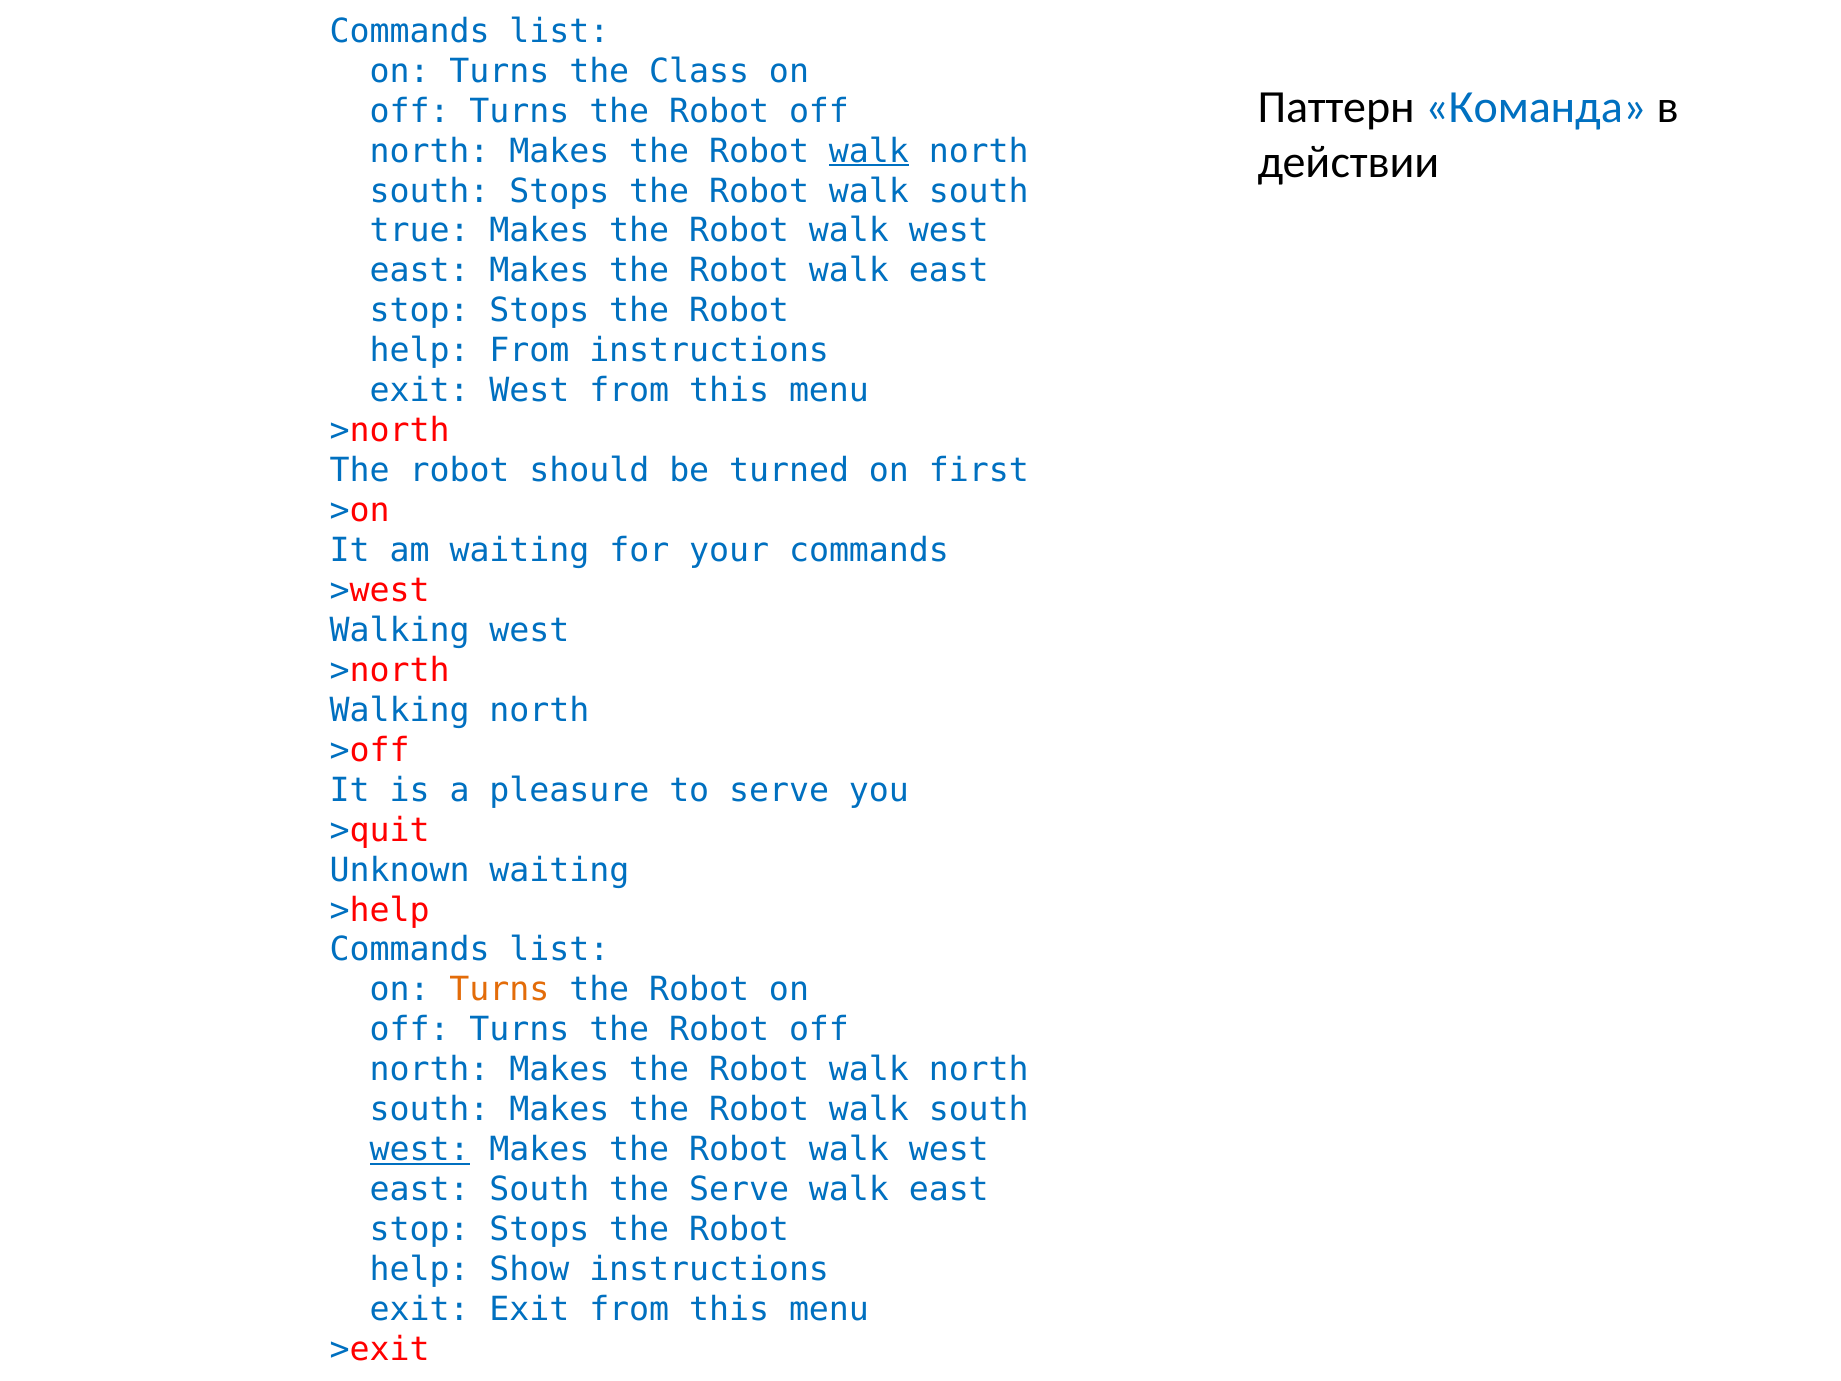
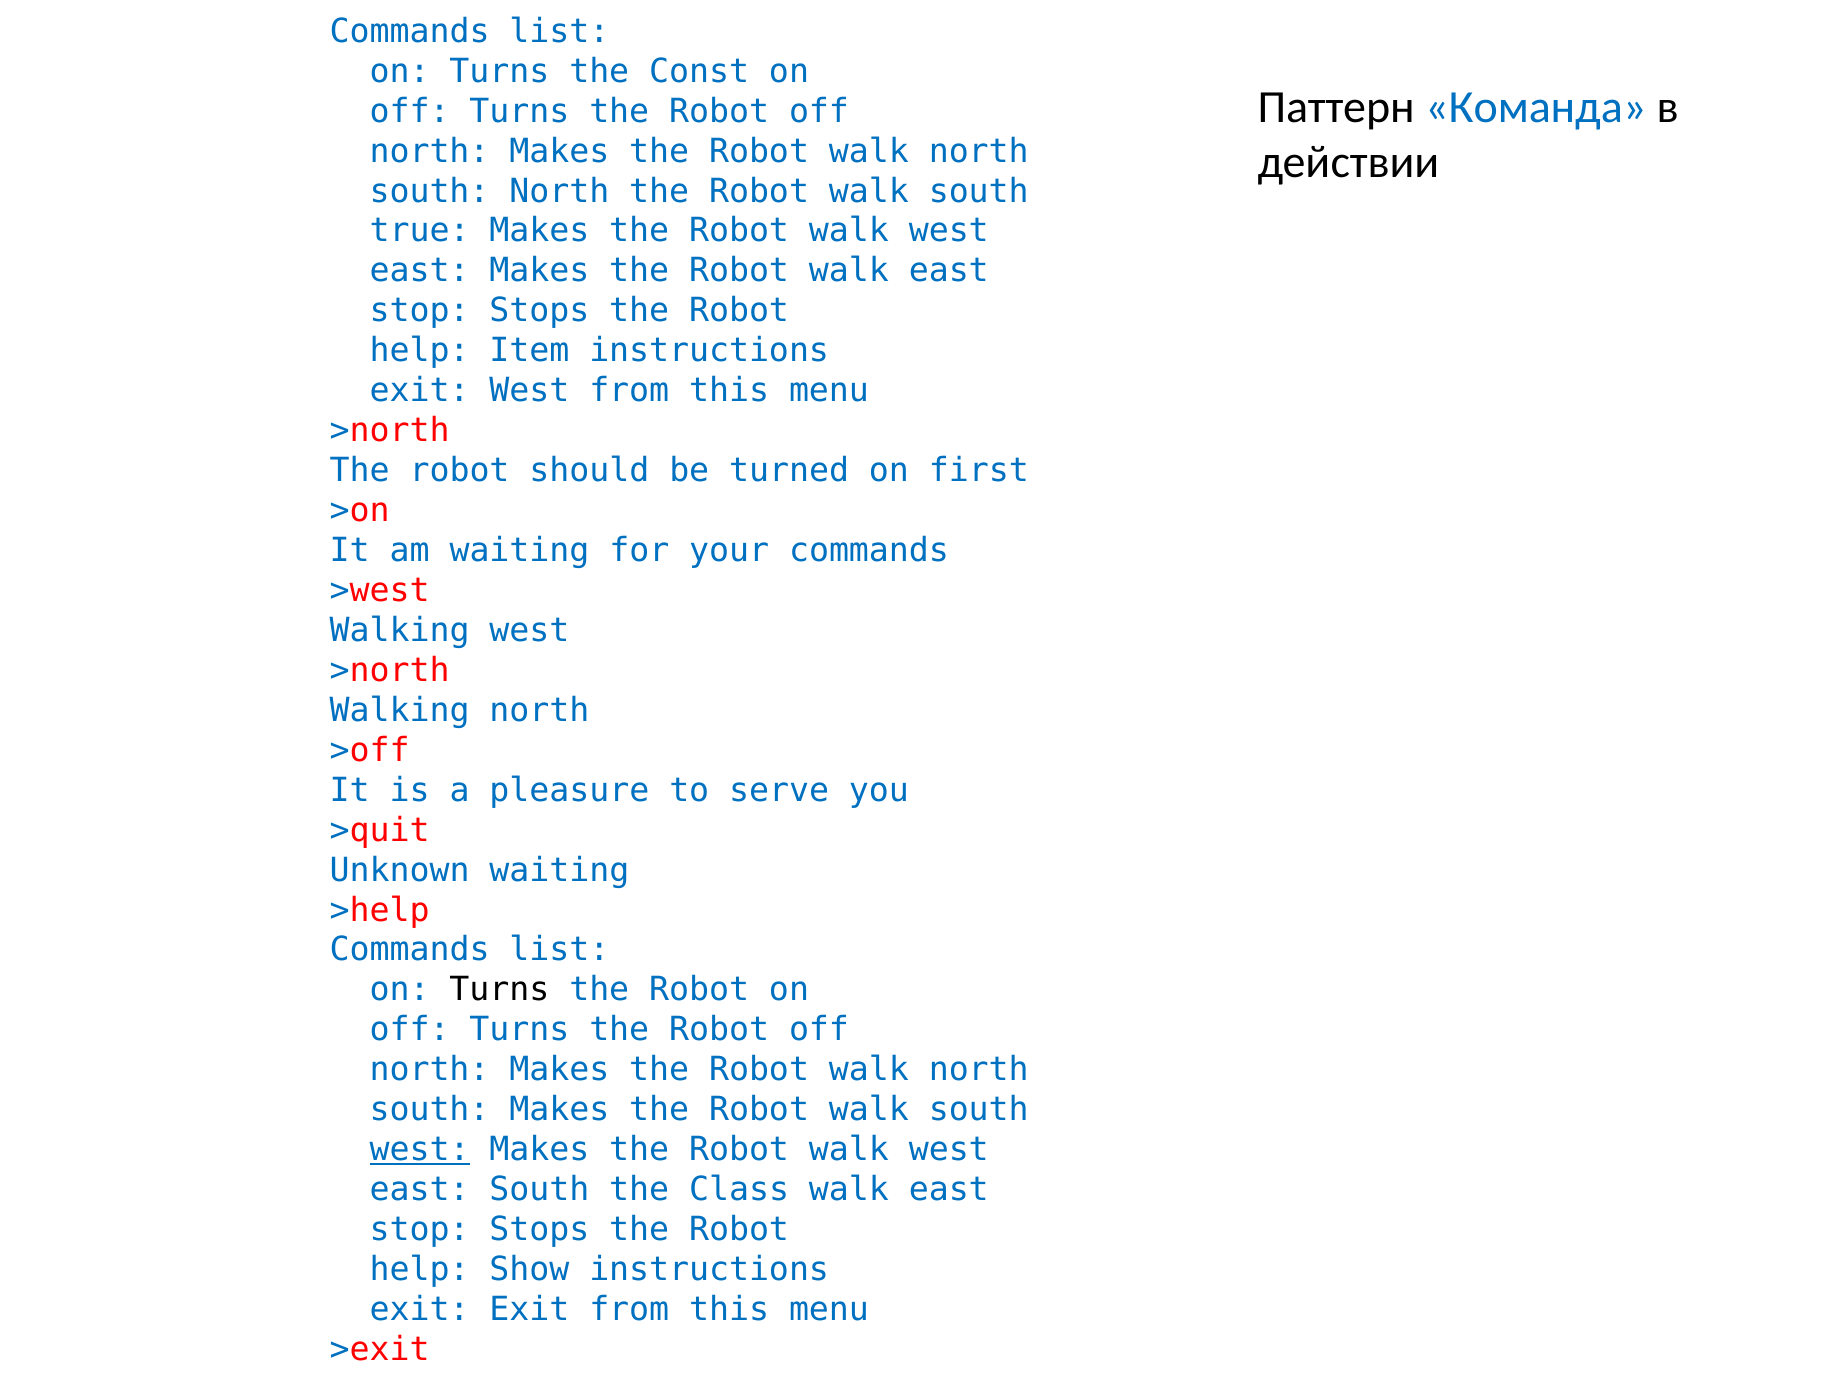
Class: Class -> Const
walk at (869, 151) underline: present -> none
south Stops: Stops -> North
help From: From -> Item
Turns at (499, 990) colour: orange -> black
the Serve: Serve -> Class
